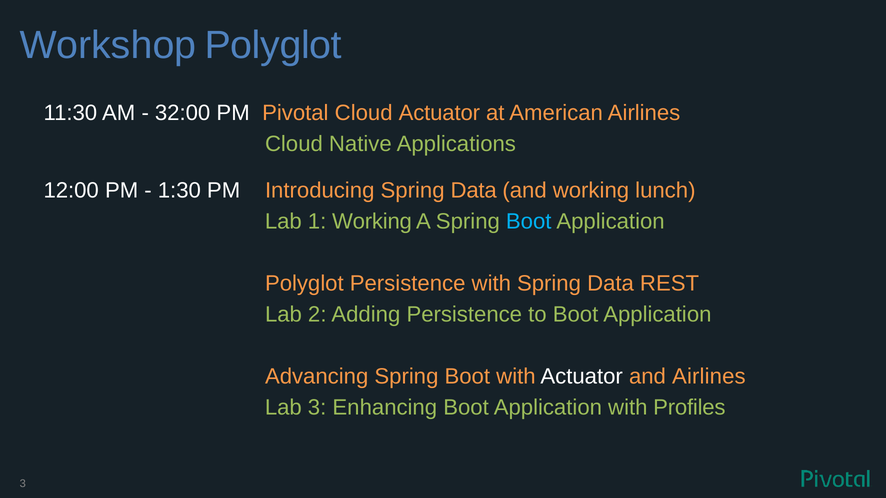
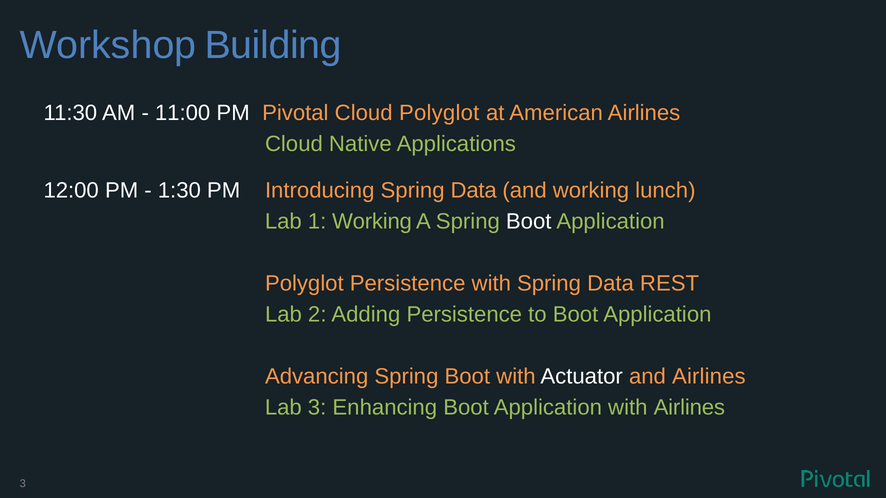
Workshop Polyglot: Polyglot -> Building
32:00: 32:00 -> 11:00
Cloud Actuator: Actuator -> Polyglot
Boot at (529, 222) colour: light blue -> white
with Profiles: Profiles -> Airlines
